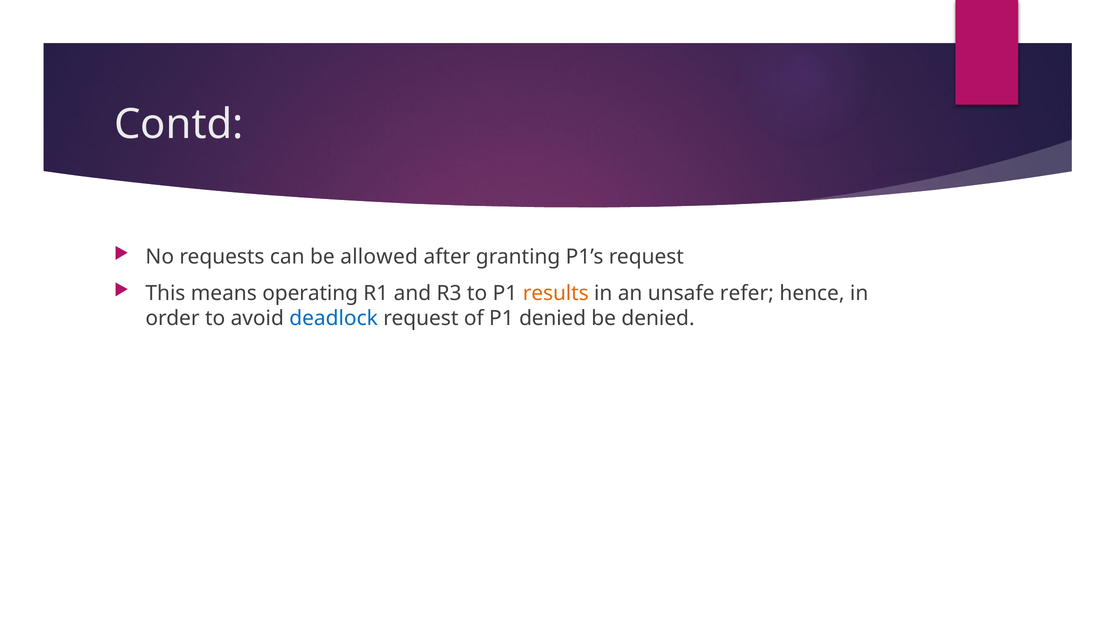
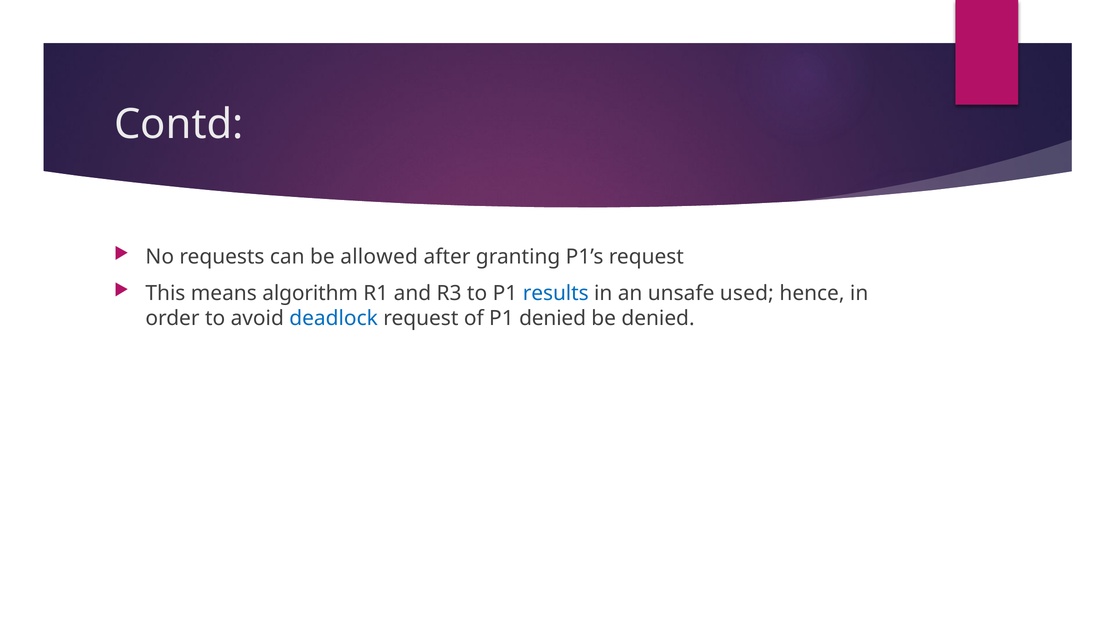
operating: operating -> algorithm
results colour: orange -> blue
refer: refer -> used
